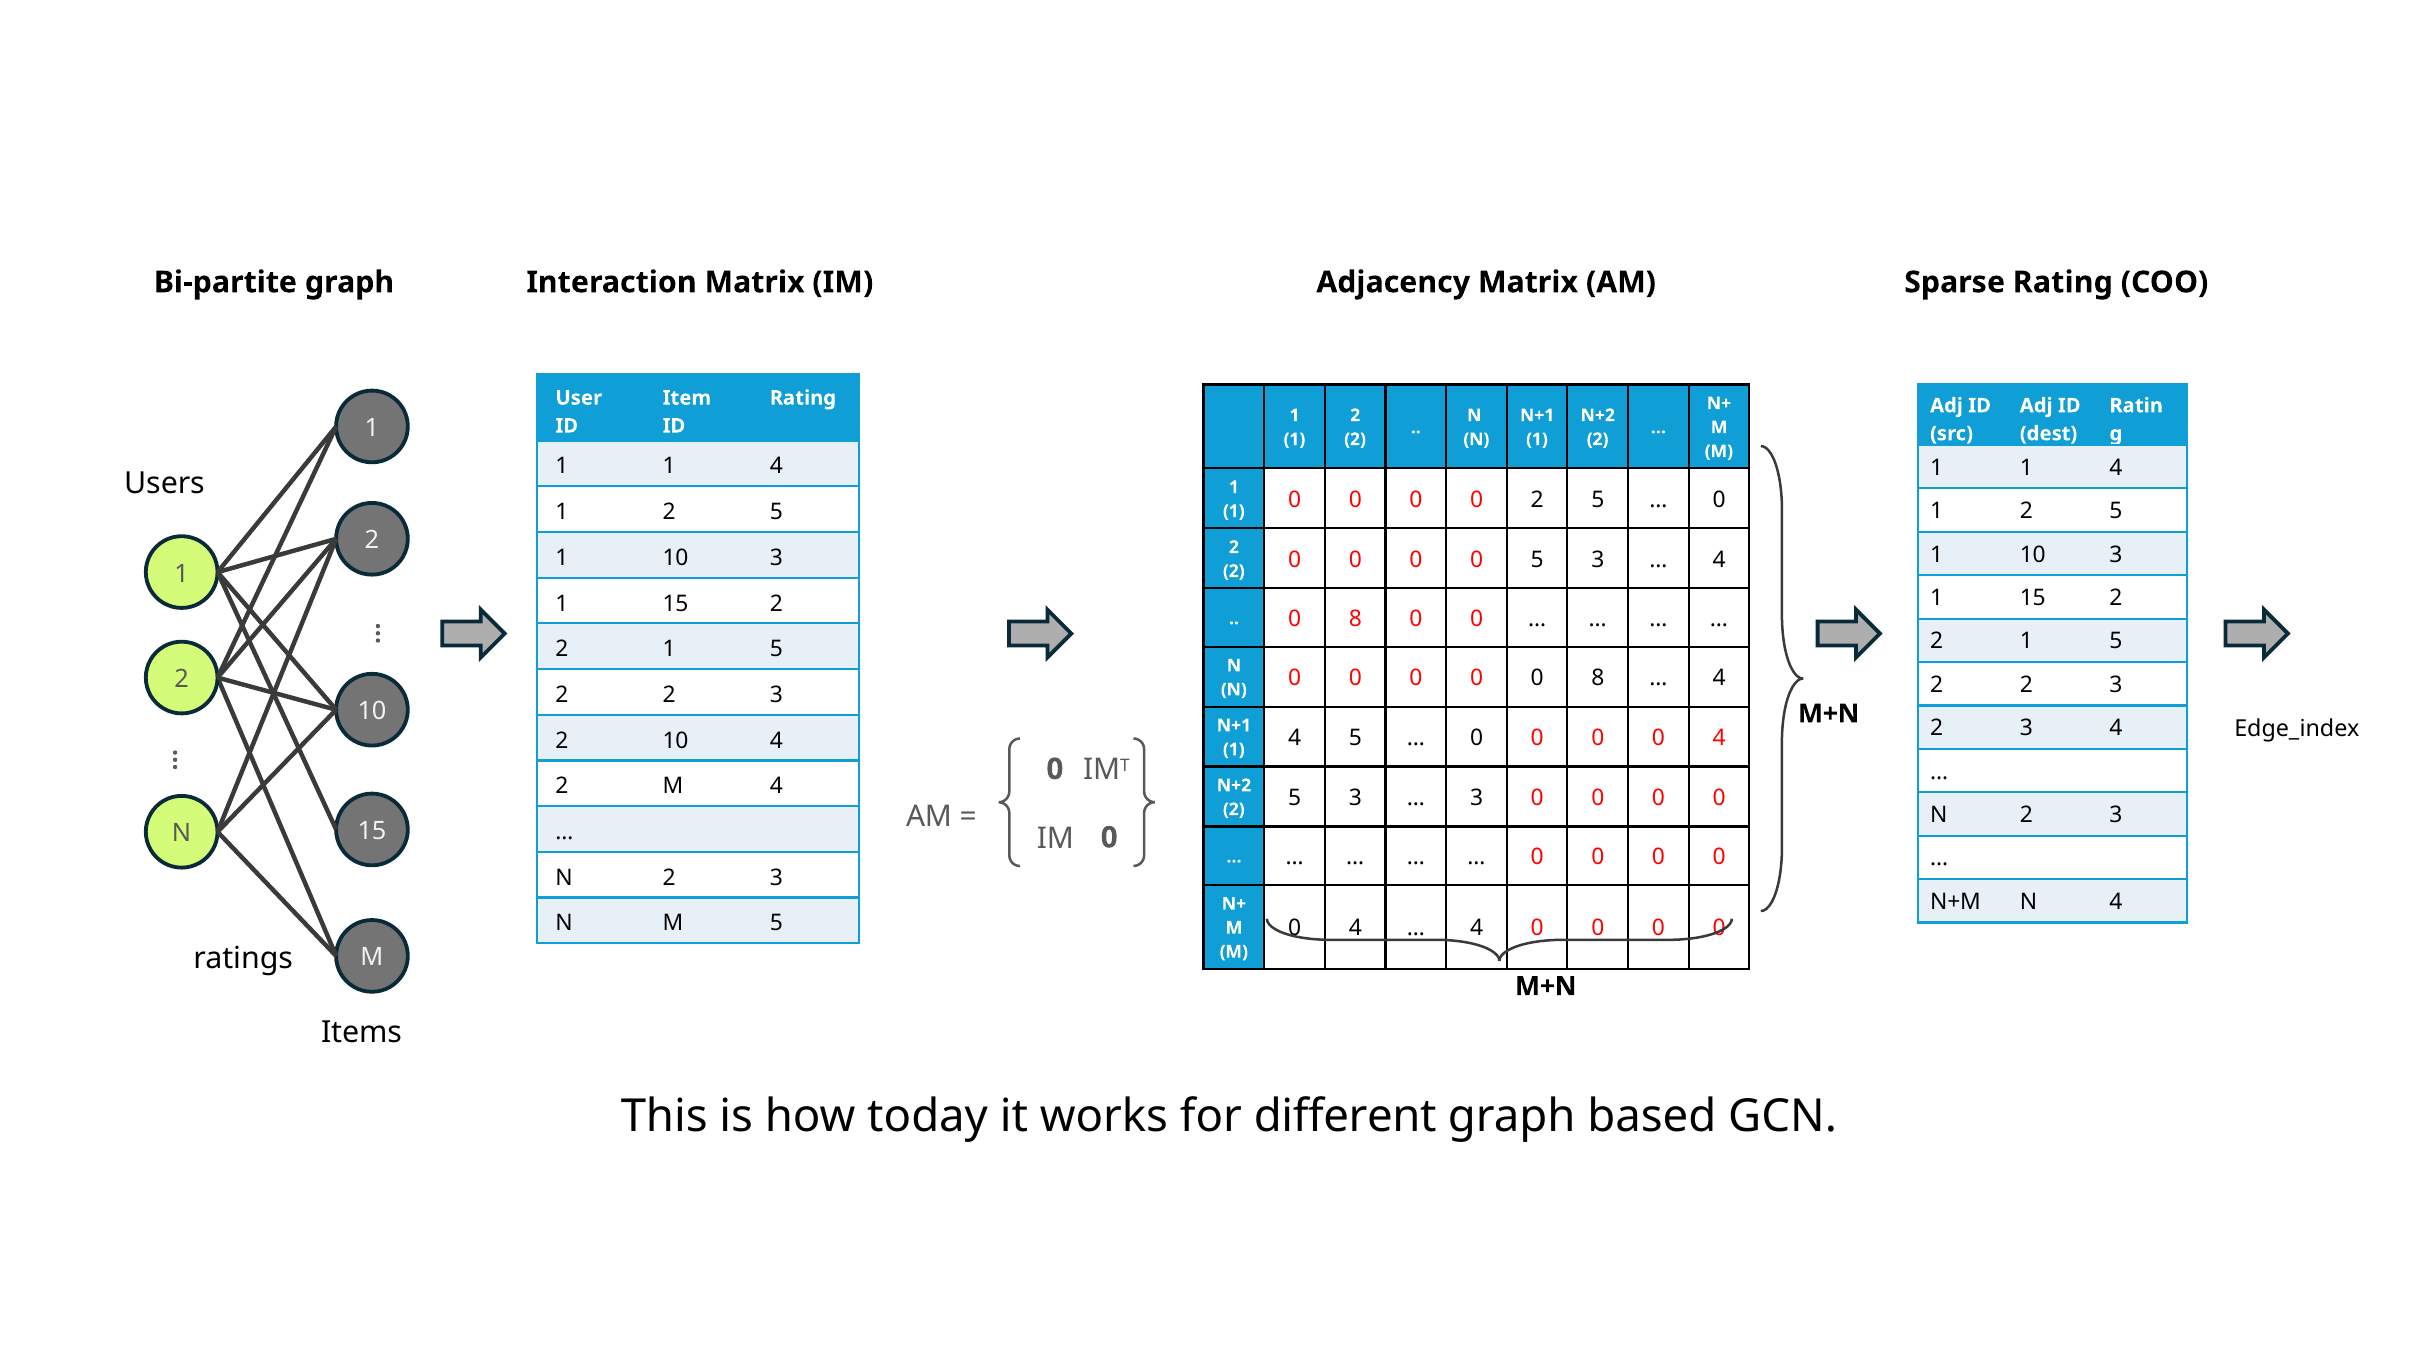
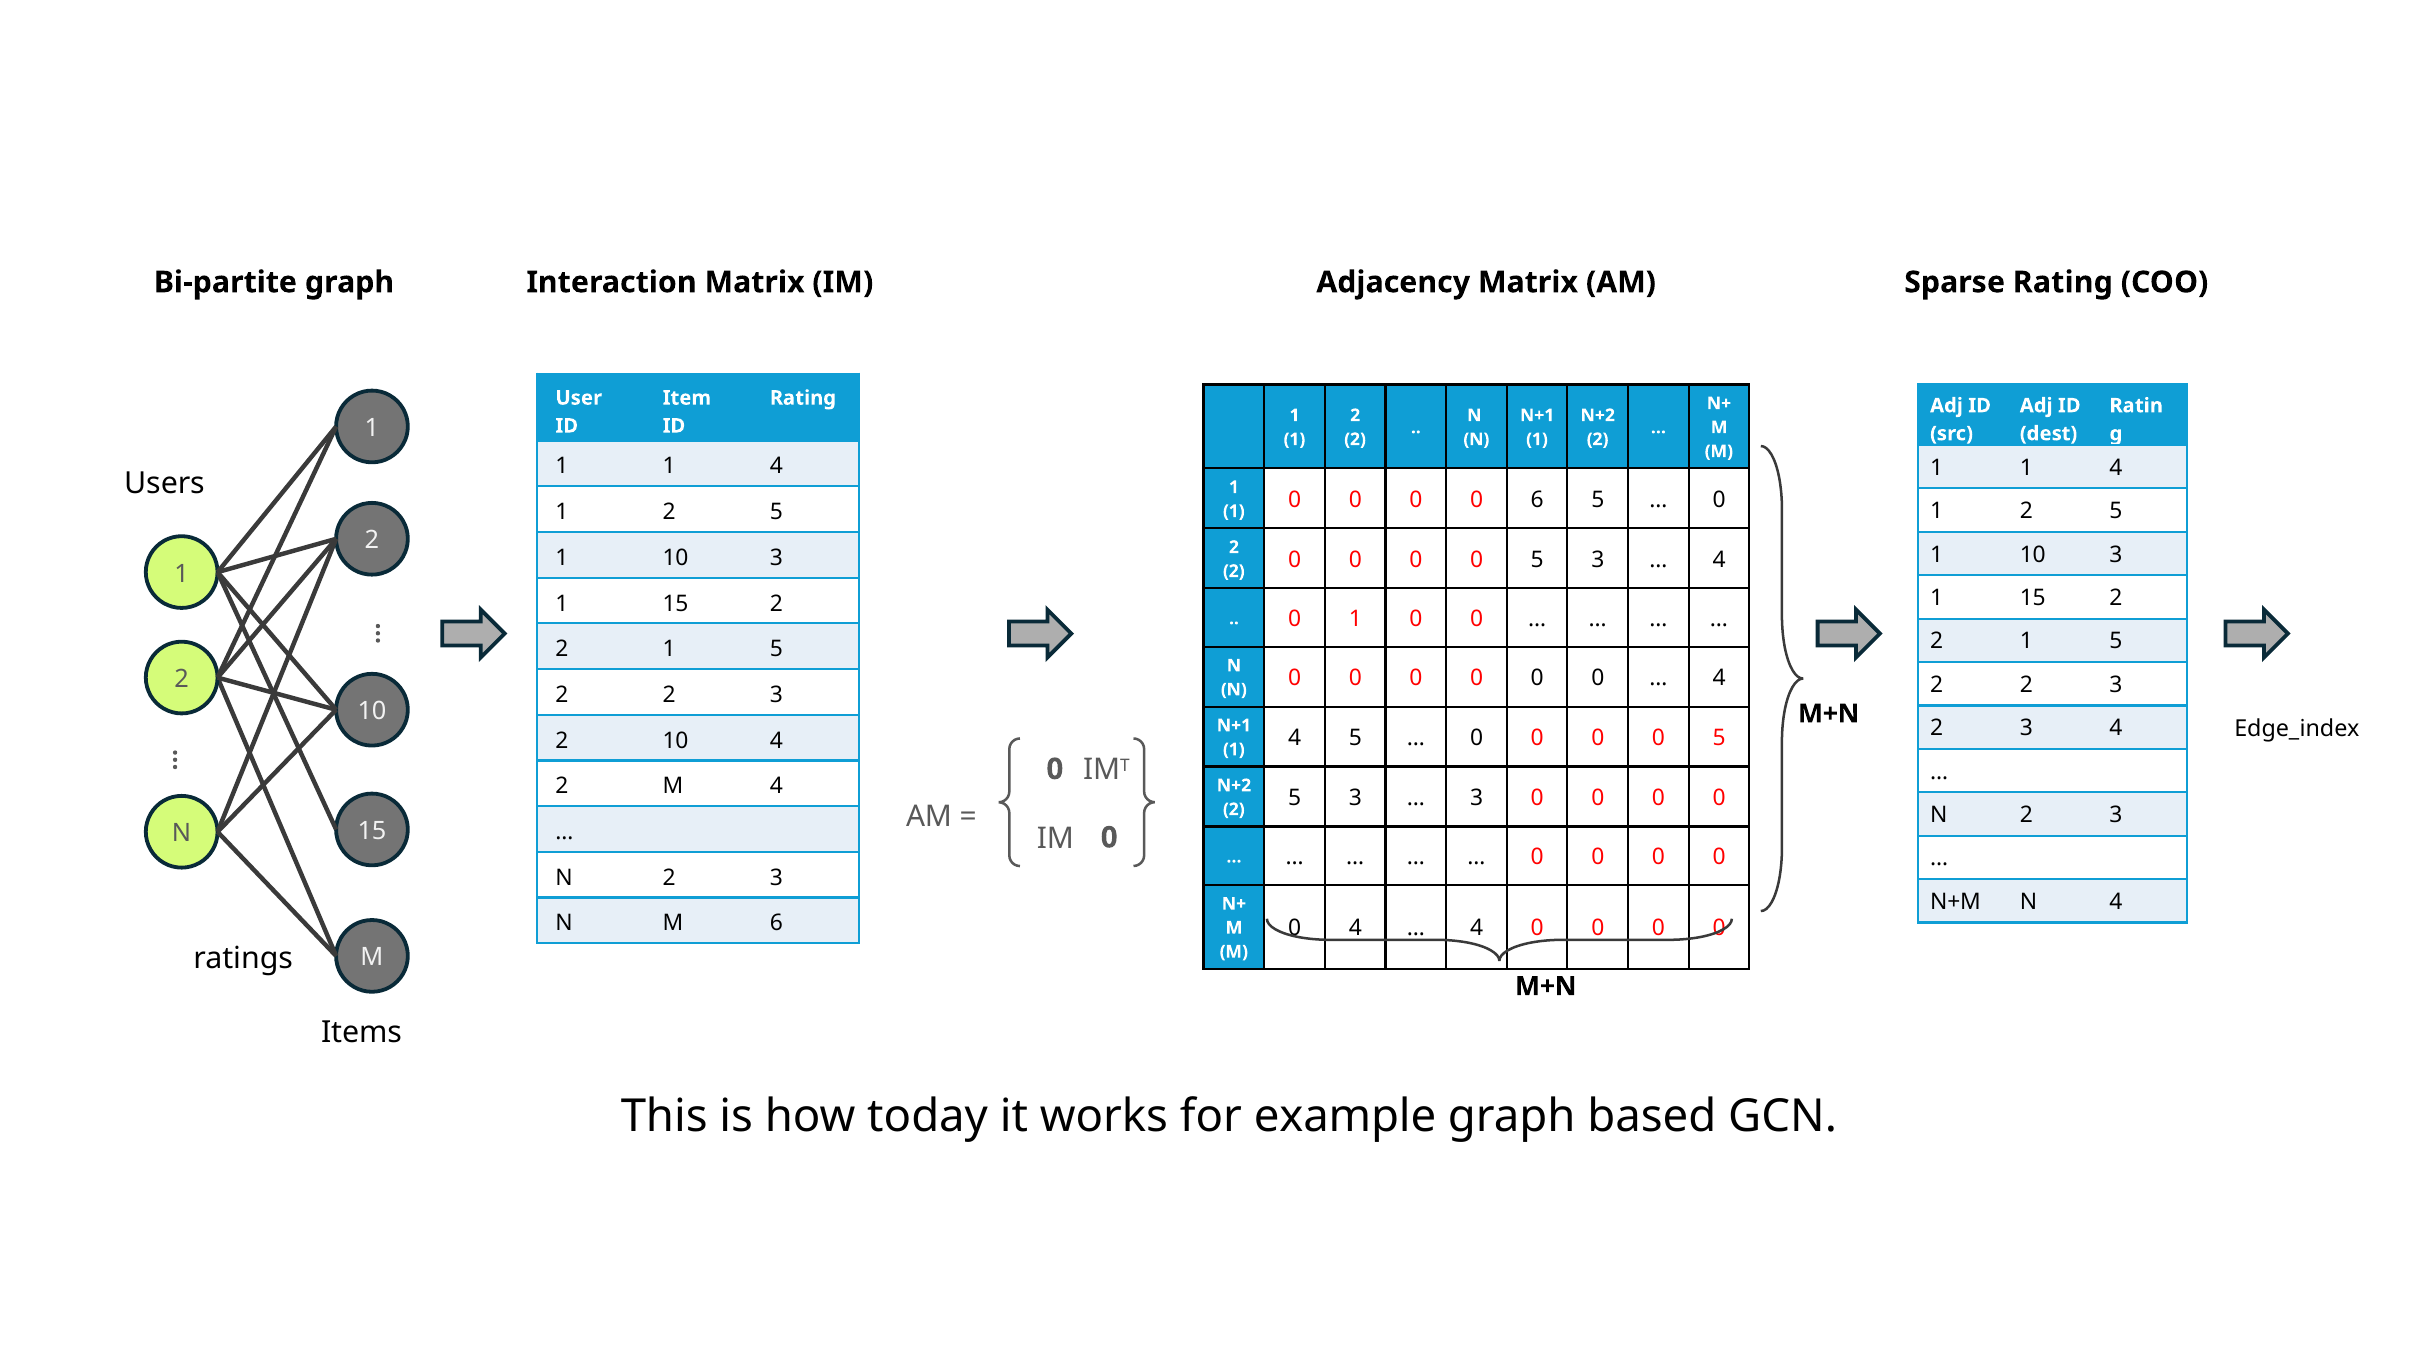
0 0 2: 2 -> 6
8 at (1355, 619): 8 -> 1
8 at (1598, 678): 8 -> 0
4 at (1719, 738): 4 -> 5
M 5: 5 -> 6
different: different -> example
